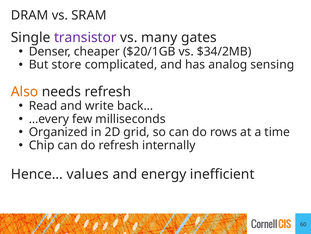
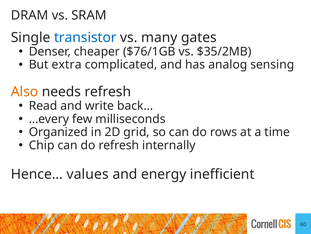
transistor colour: purple -> blue
$20/1GB: $20/1GB -> $76/1GB
$34/2MB: $34/2MB -> $35/2MB
store: store -> extra
